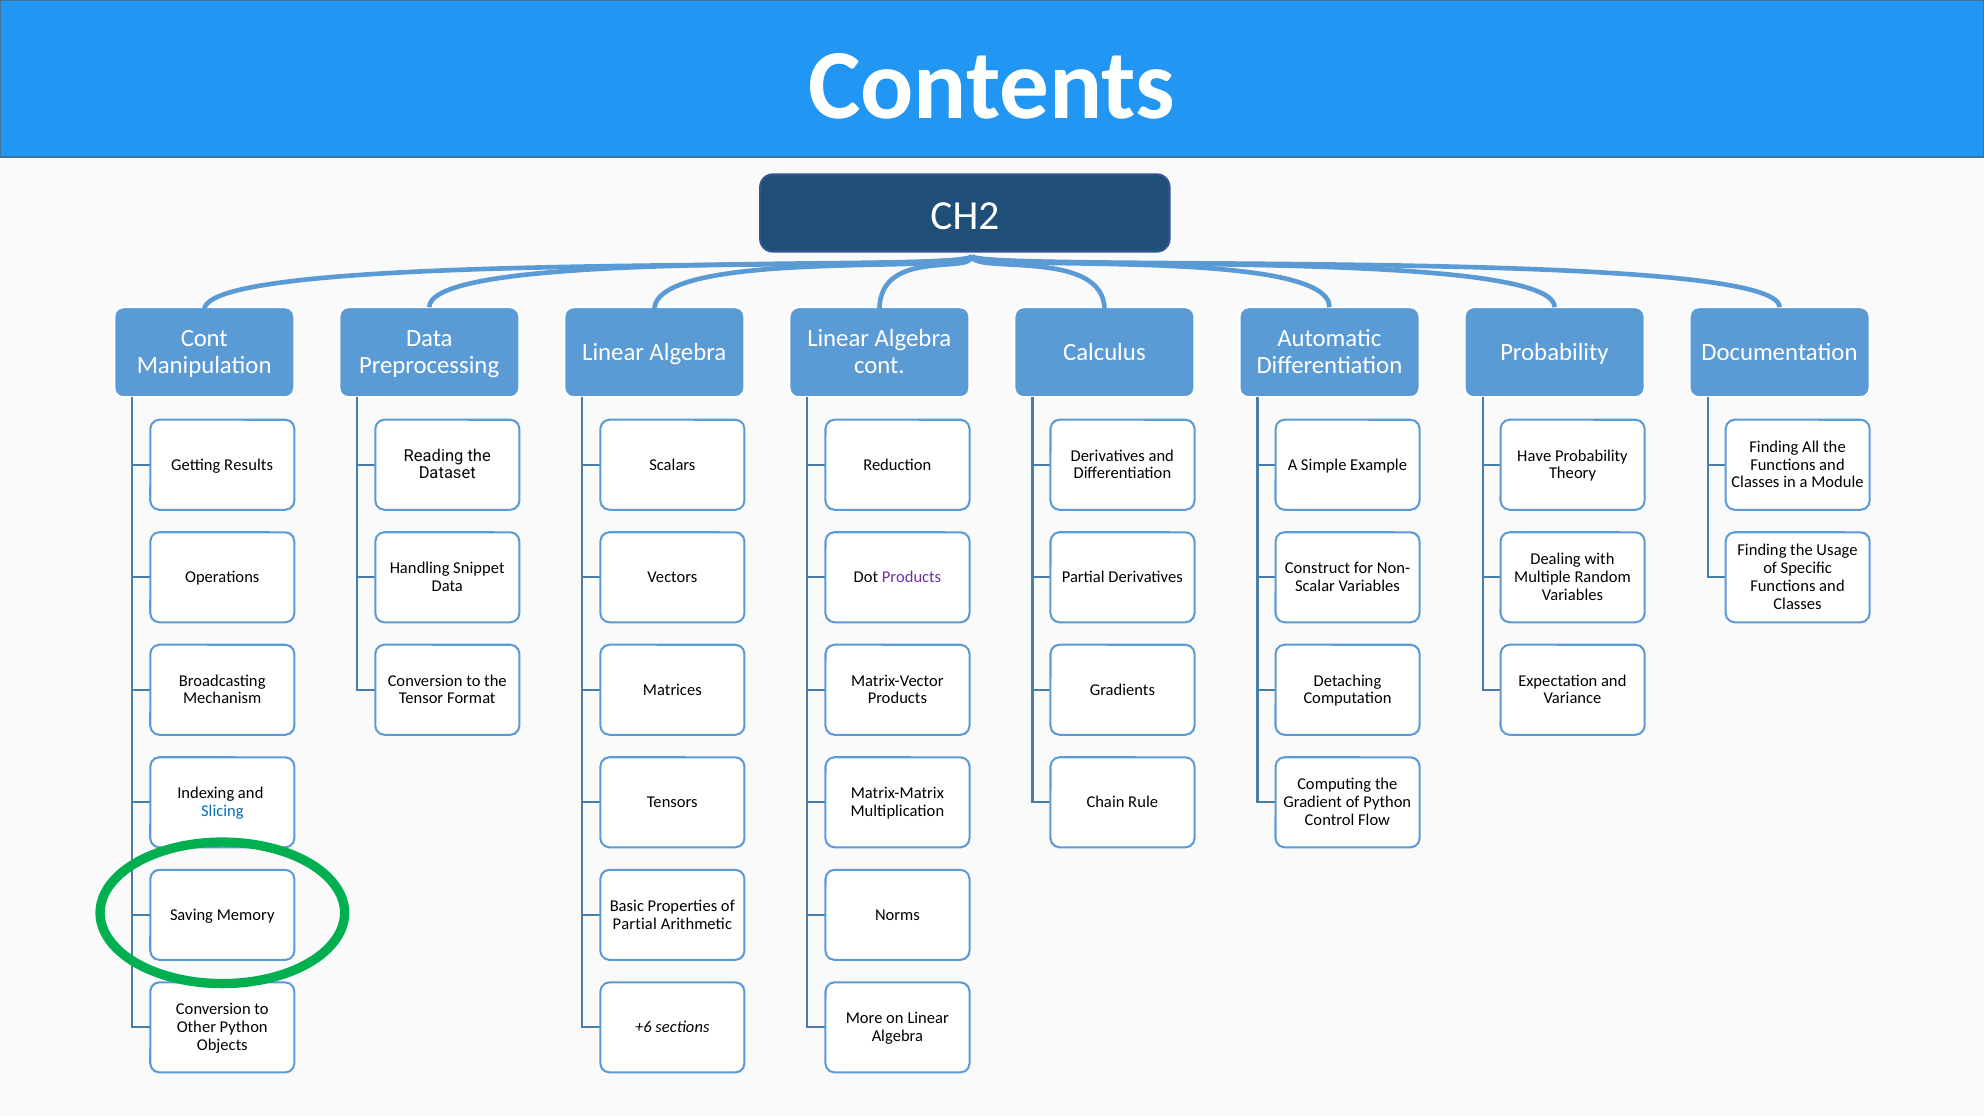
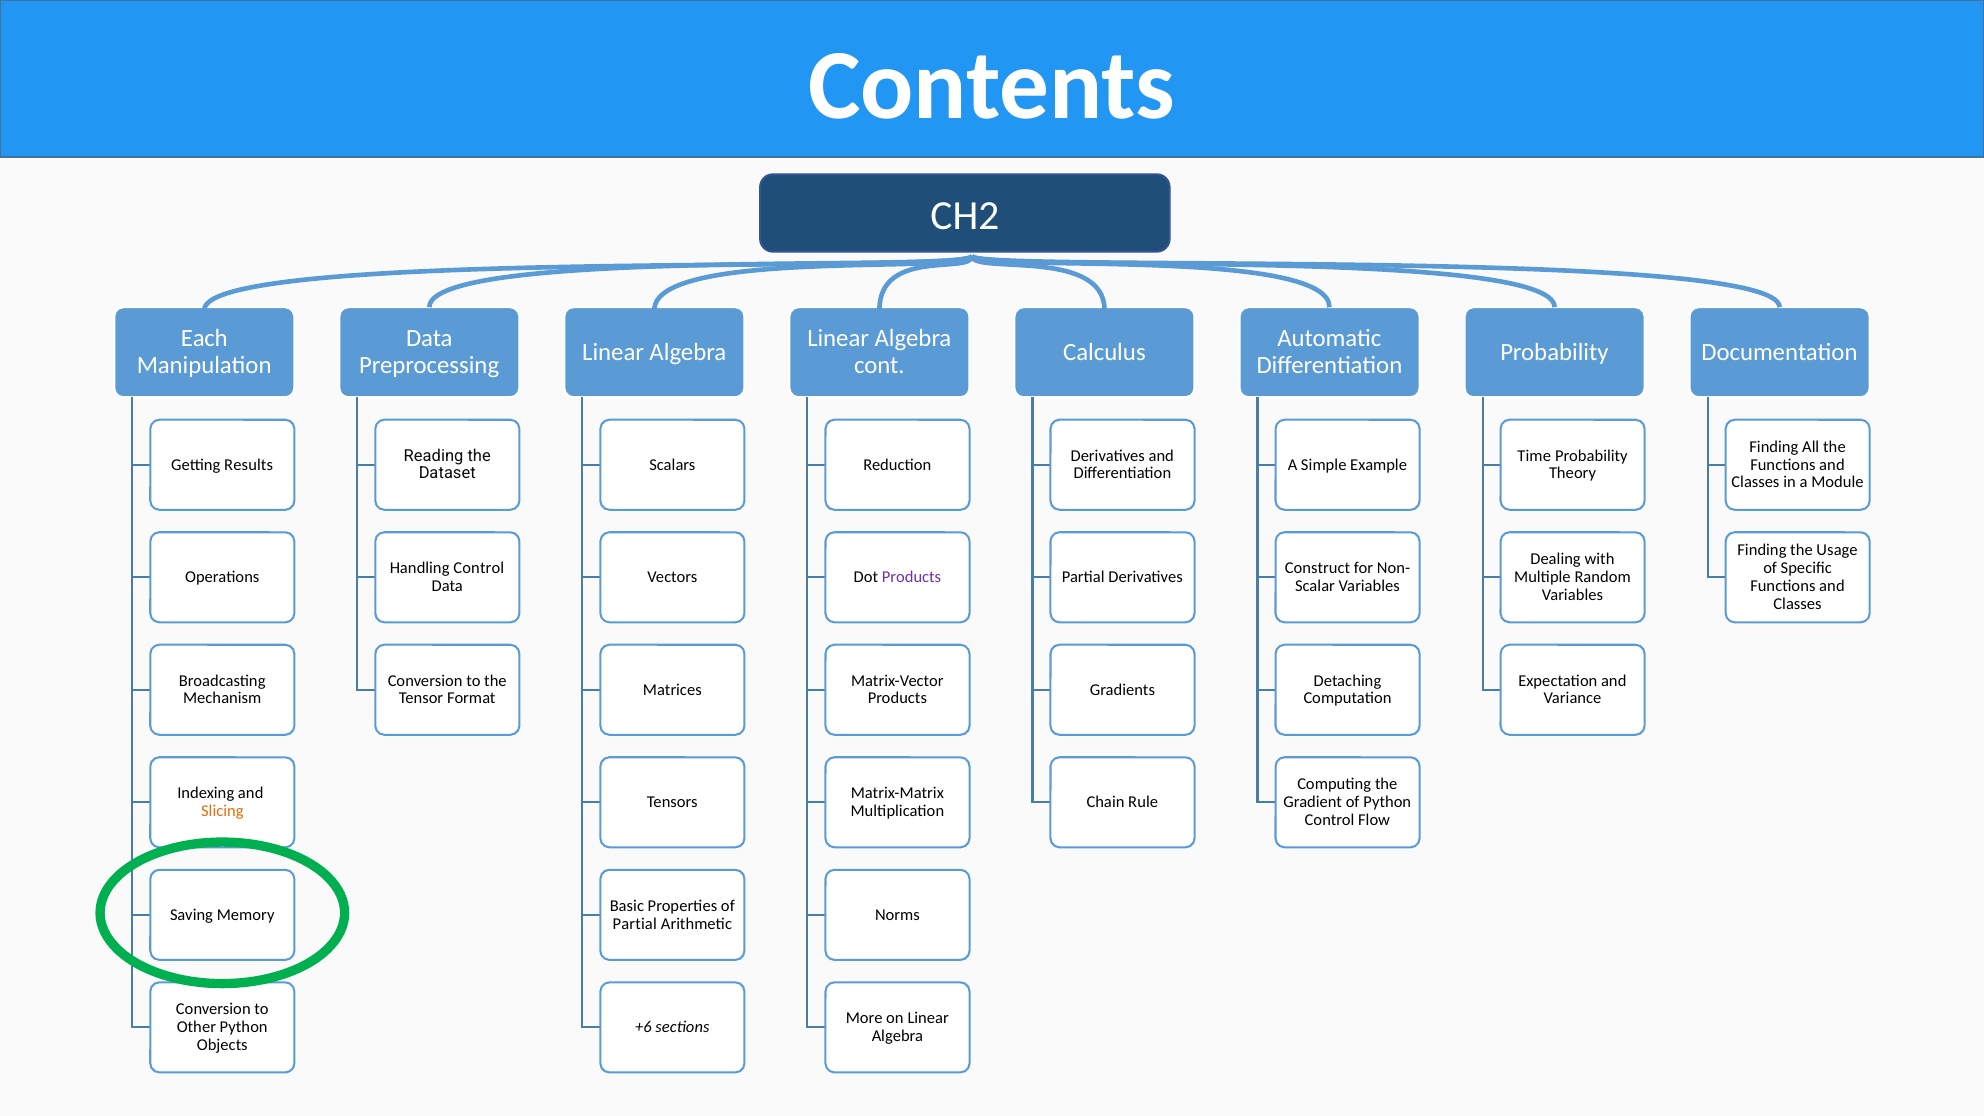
Cont at (204, 339): Cont -> Each
Have: Have -> Time
Handling Snippet: Snippet -> Control
Slicing colour: blue -> orange
